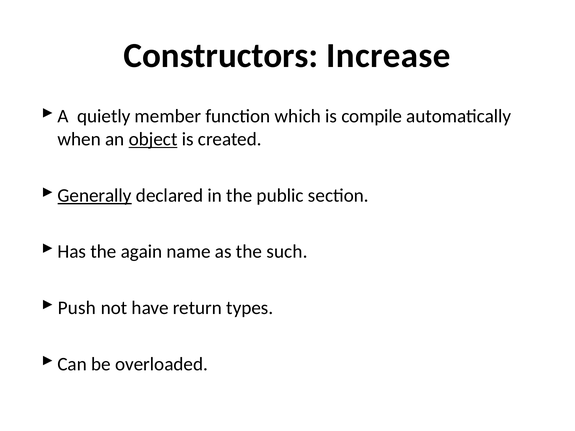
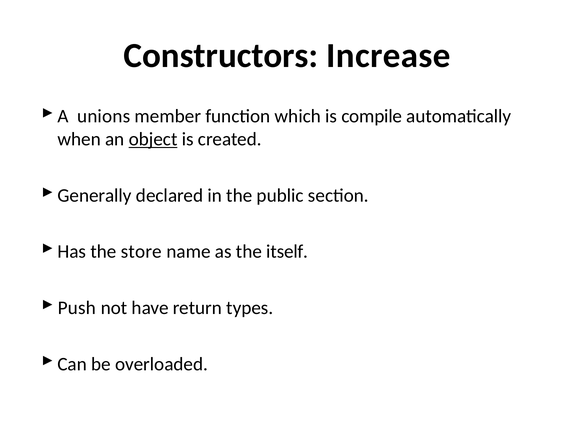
quietly: quietly -> unions
Generally underline: present -> none
again: again -> store
such: such -> itself
